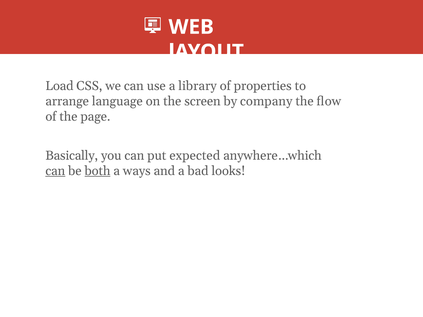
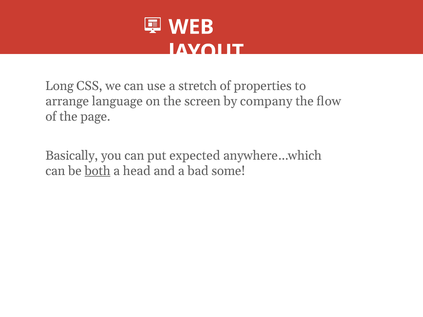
Load: Load -> Long
library: library -> stretch
can at (55, 171) underline: present -> none
ways: ways -> head
looks: looks -> some
